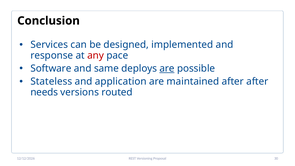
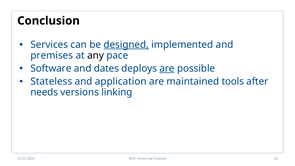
designed underline: none -> present
response: response -> premises
any colour: red -> black
same: same -> dates
maintained after: after -> tools
routed: routed -> linking
